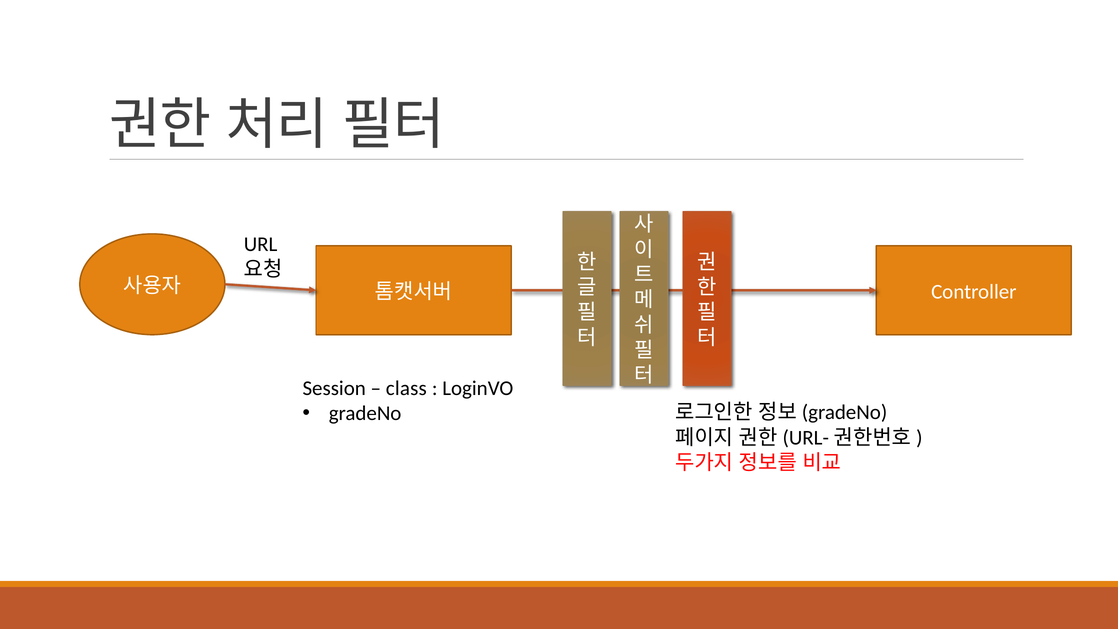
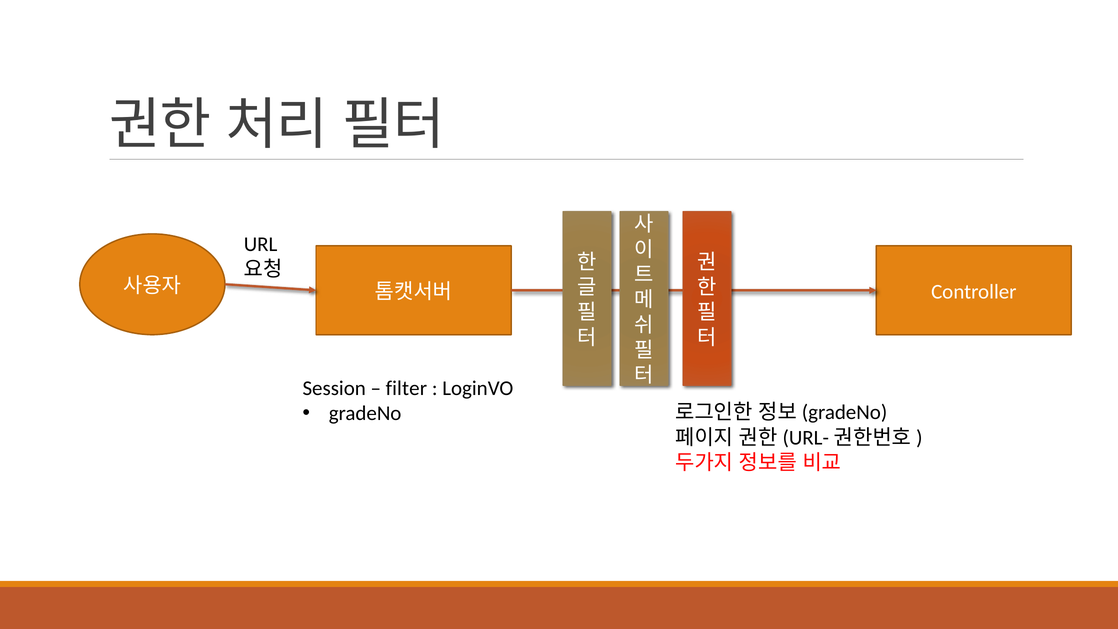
class: class -> filter
